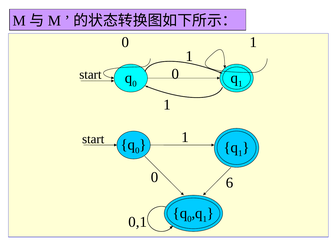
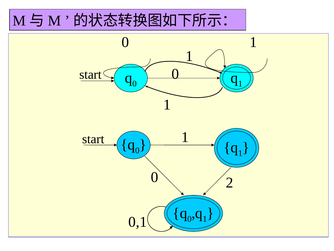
6: 6 -> 2
